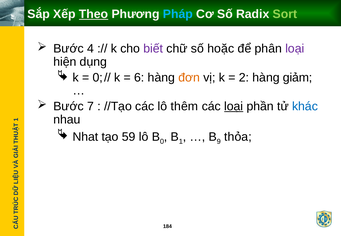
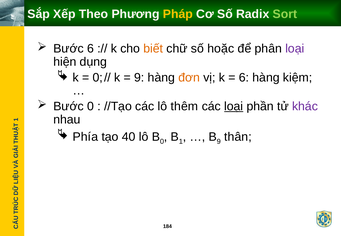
Theo underline: present -> none
Pháp colour: light blue -> yellow
Bước 4: 4 -> 6
biết colour: purple -> orange
6 at (139, 78): 6 -> 9
2 at (244, 78): 2 -> 6
giảm: giảm -> kiệm
Bước 7: 7 -> 0
khác colour: blue -> purple
Nhat: Nhat -> Phía
59: 59 -> 40
thỏa: thỏa -> thân
